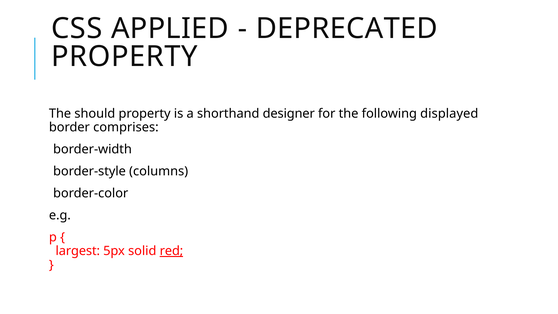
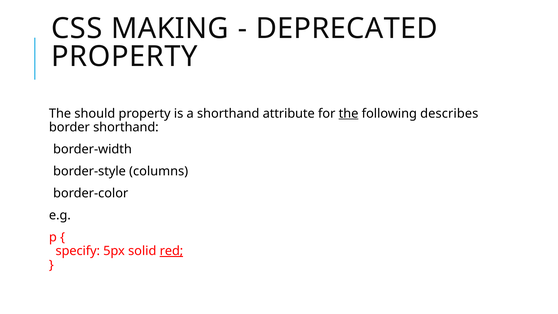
APPLIED: APPLIED -> MAKING
designer: designer -> attribute
the at (349, 114) underline: none -> present
displayed: displayed -> describes
border comprises: comprises -> shorthand
largest: largest -> specify
